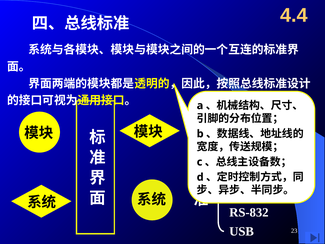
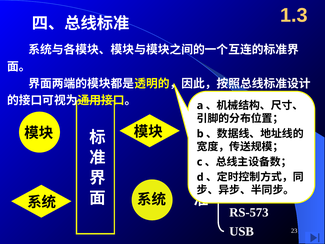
4.4: 4.4 -> 1.3
RS-832: RS-832 -> RS-573
